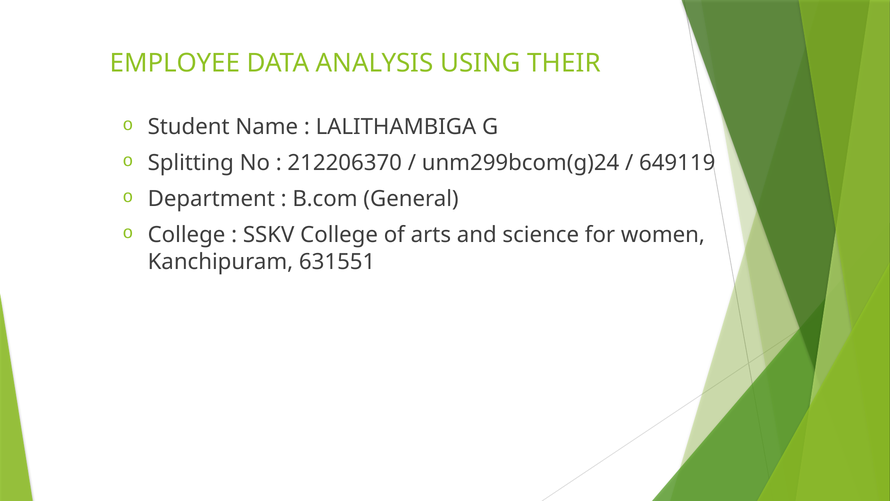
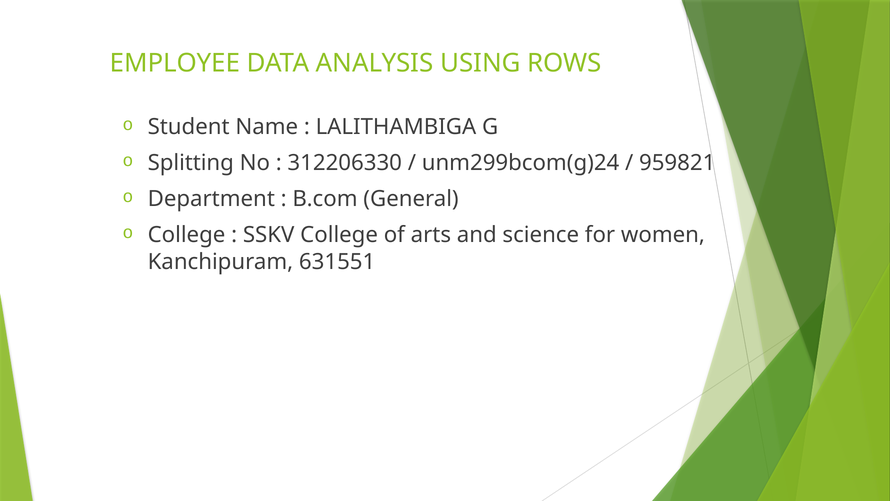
THEIR: THEIR -> ROWS
212206370: 212206370 -> 312206330
649119: 649119 -> 959821
